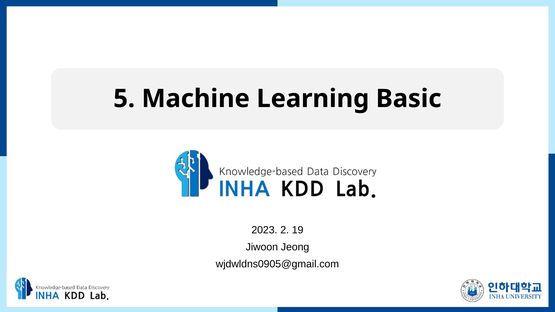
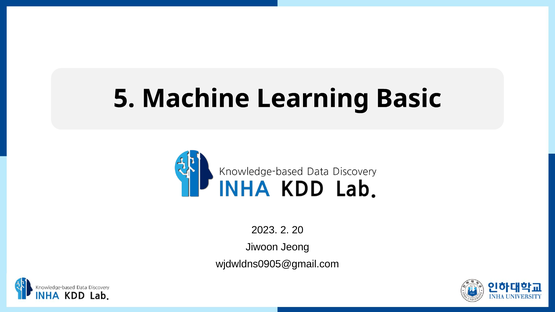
19: 19 -> 20
